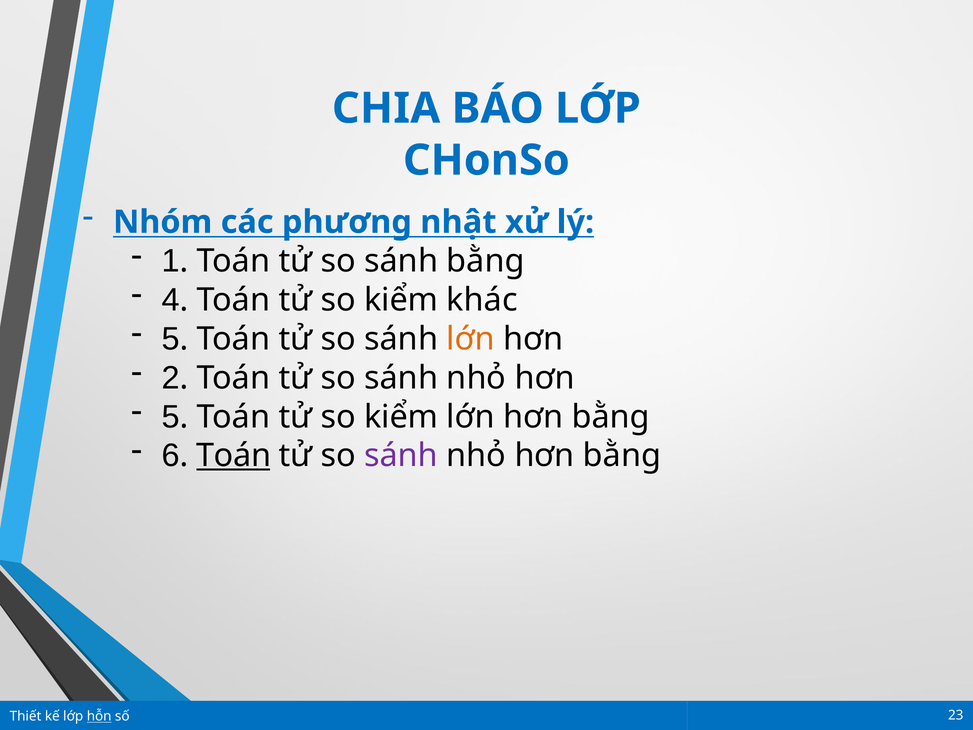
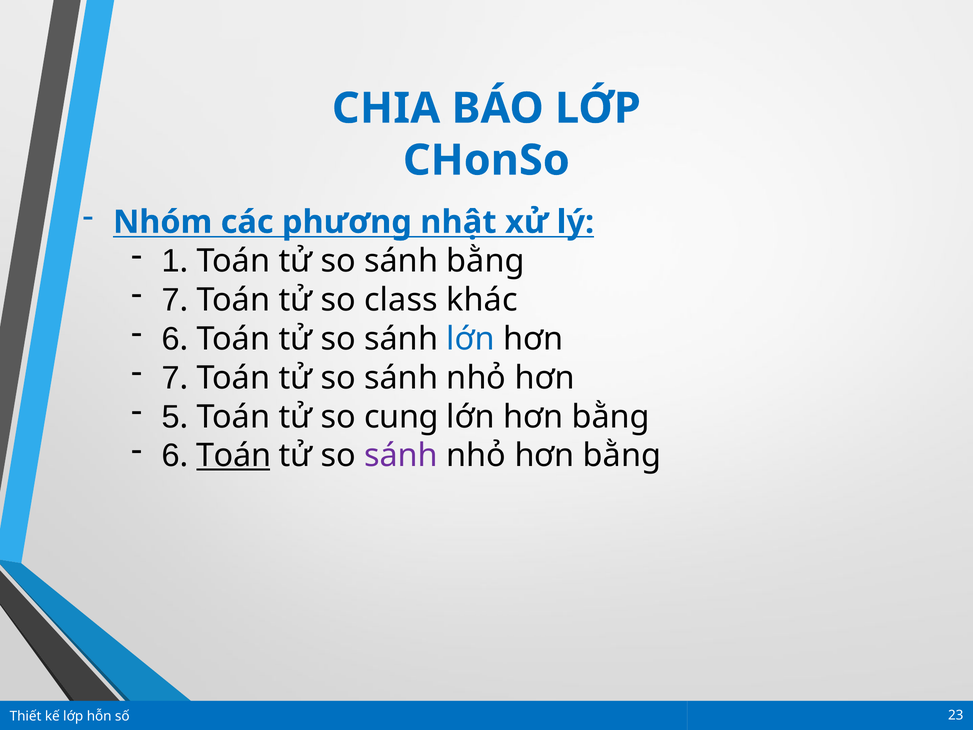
4 at (171, 300): 4 -> 7
kiểm at (401, 300): kiểm -> class
5 at (171, 339): 5 -> 6
lớn at (471, 339) colour: orange -> blue
2 at (171, 378): 2 -> 7
kiểm at (401, 417): kiểm -> cung
hỗn underline: present -> none
